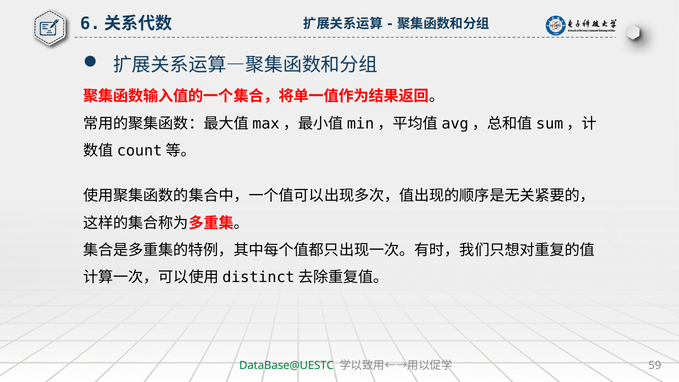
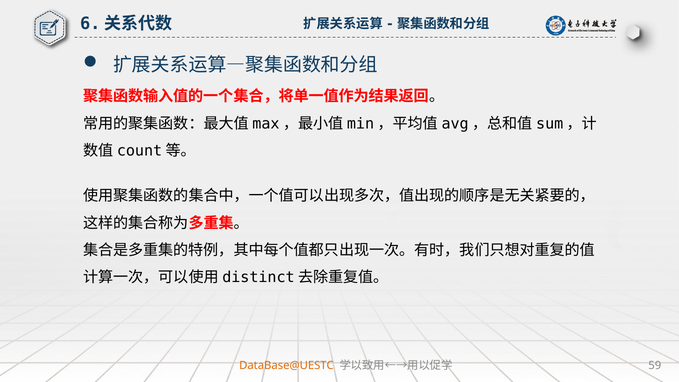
DataBase@UESTC colour: green -> orange
